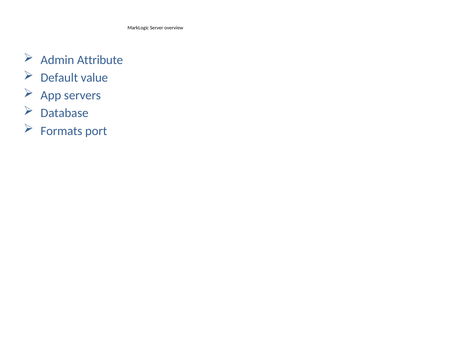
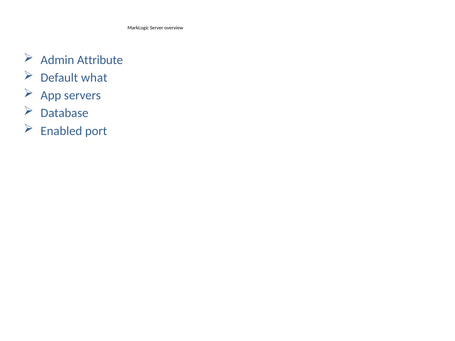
value: value -> what
Formats: Formats -> Enabled
